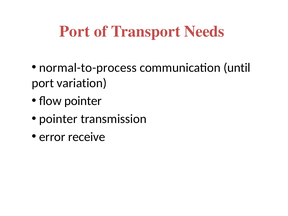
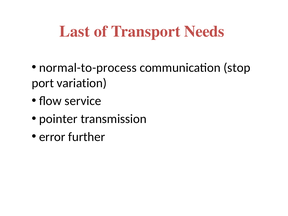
Port at (75, 31): Port -> Last
until: until -> stop
flow pointer: pointer -> service
receive: receive -> further
